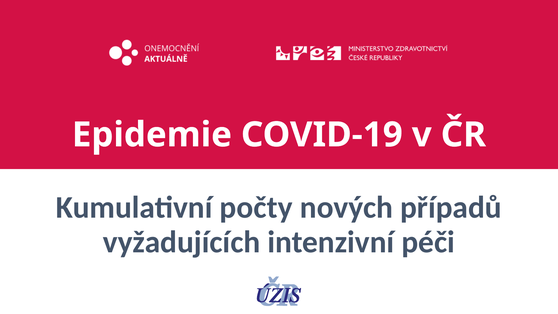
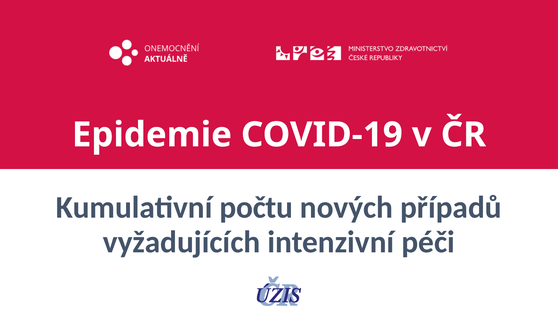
počty: počty -> počtu
